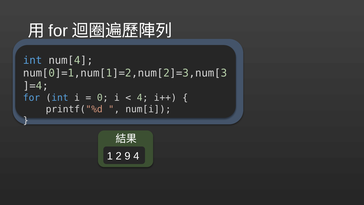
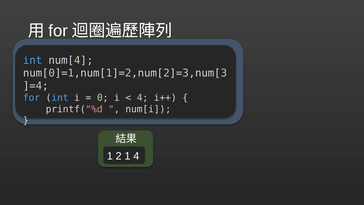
2 9: 9 -> 1
